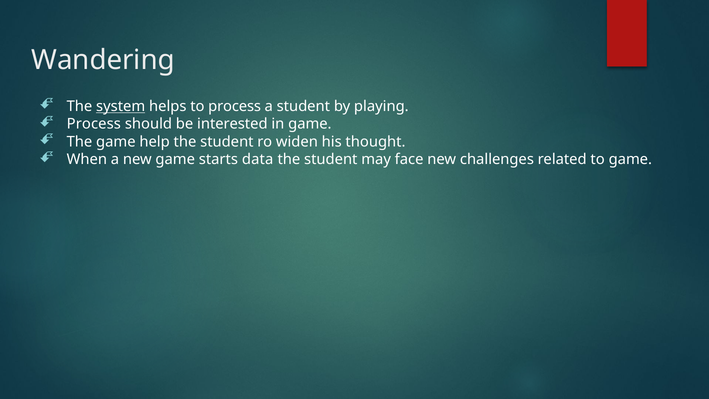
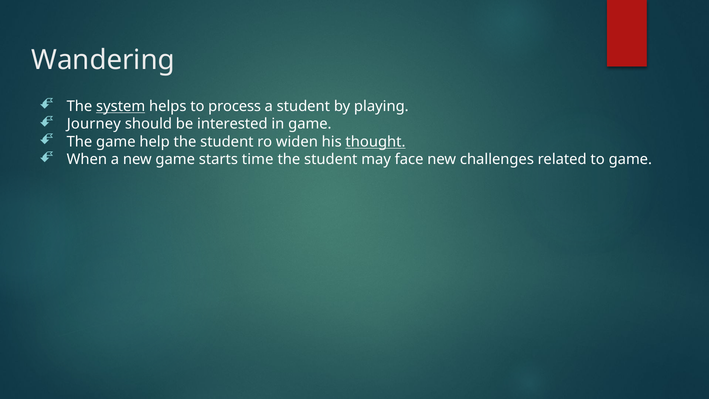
Process at (94, 124): Process -> Journey
thought underline: none -> present
data: data -> time
